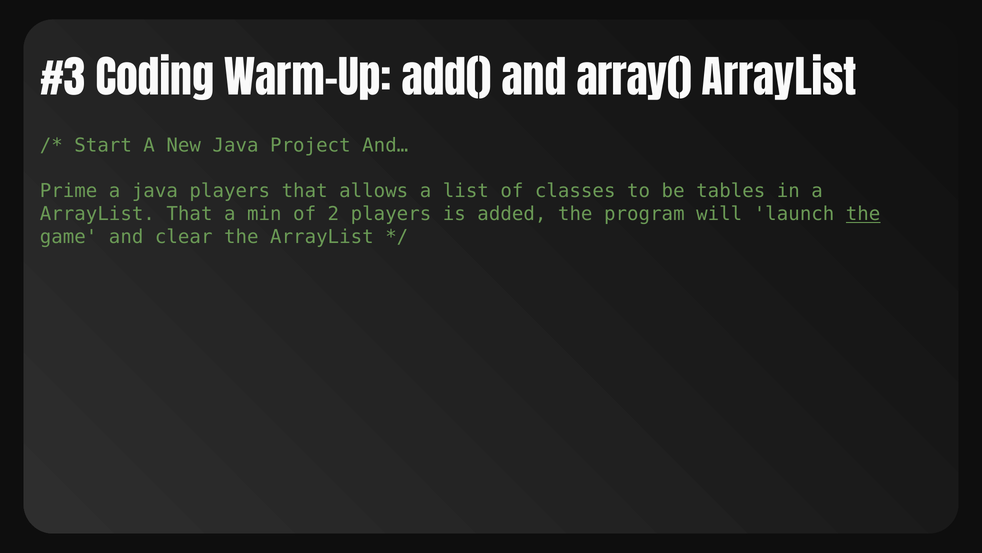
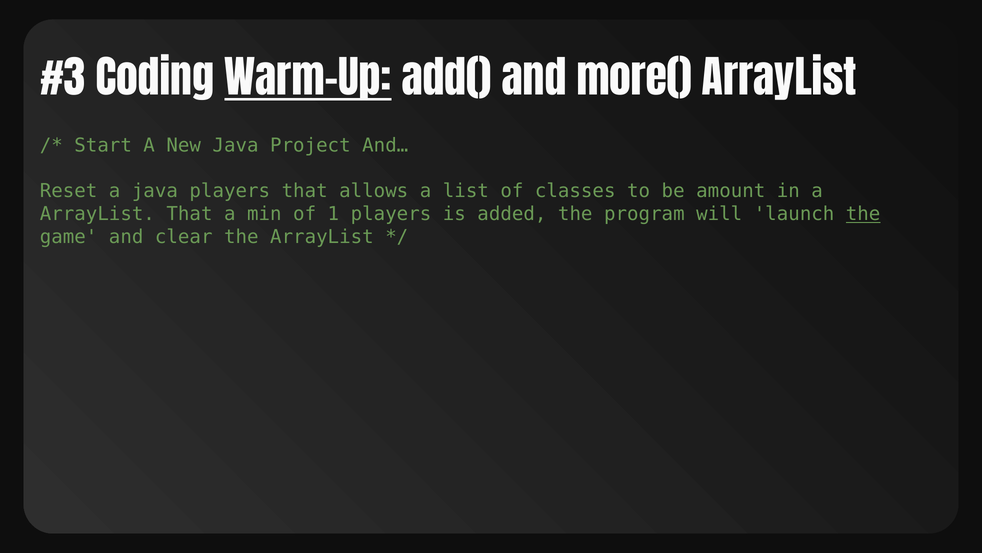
Warm-Up underline: none -> present
array(: array( -> more(
Prime: Prime -> Reset
tables: tables -> amount
2: 2 -> 1
